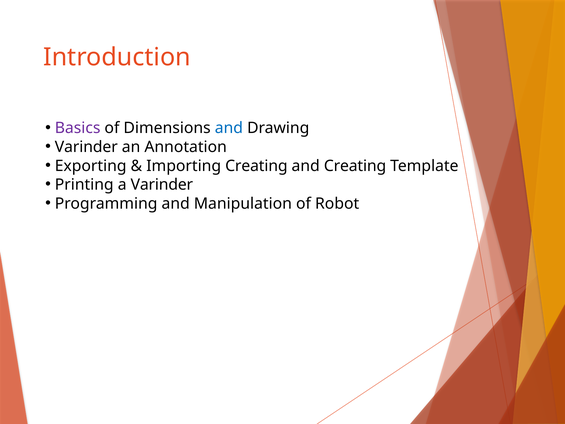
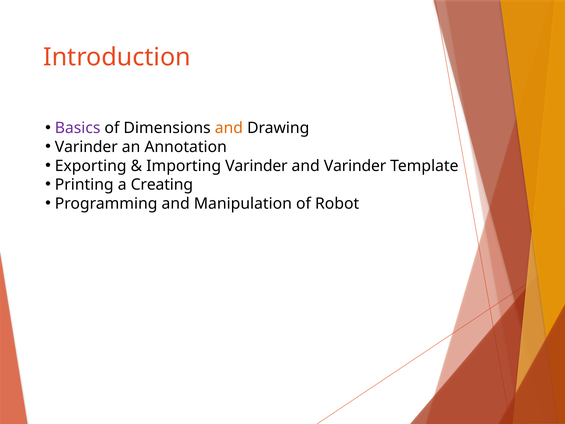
and at (229, 128) colour: blue -> orange
Importing Creating: Creating -> Varinder
and Creating: Creating -> Varinder
a Varinder: Varinder -> Creating
